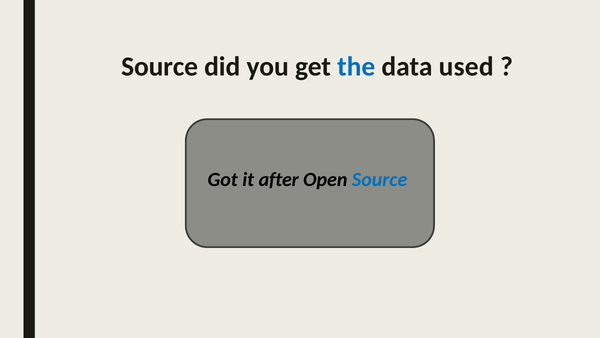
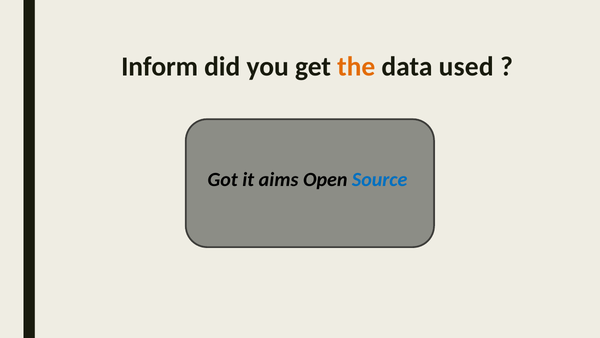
Source at (160, 66): Source -> Inform
the colour: blue -> orange
after: after -> aims
